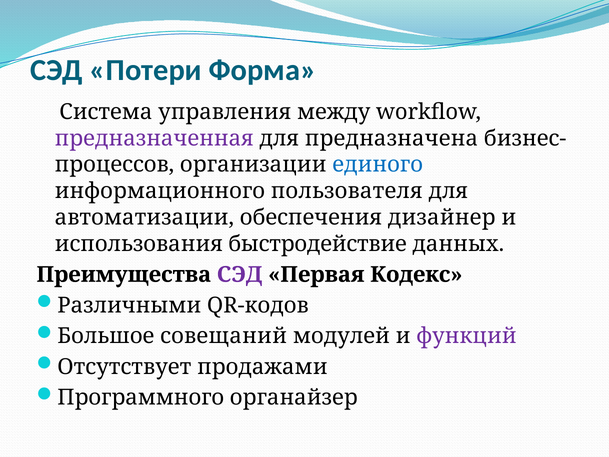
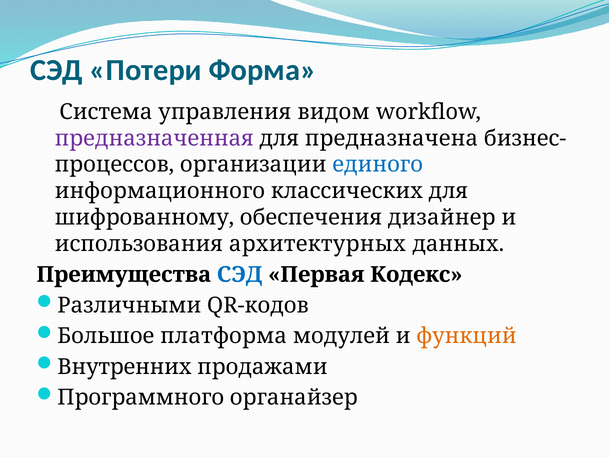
между: между -> видом
пользователя: пользователя -> классических
автоматизации: автоматизации -> шифрованному
быстродействие: быстродействие -> архитектурных
СЭД at (240, 274) colour: purple -> blue
совещаний: совещаний -> платформа
функций colour: purple -> orange
Отсутствует: Отсутствует -> Внутренних
